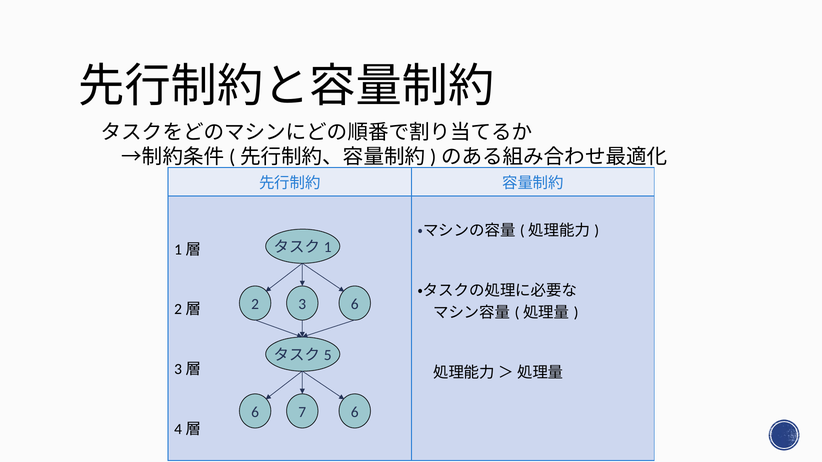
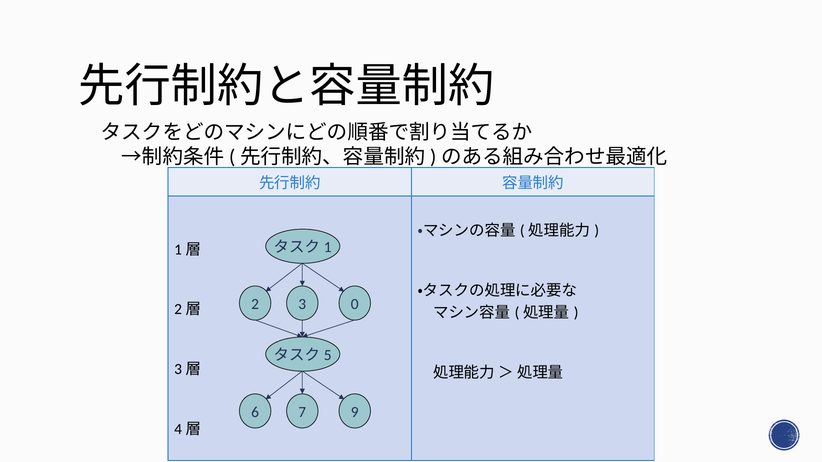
3 6: 6 -> 0
7 6: 6 -> 9
